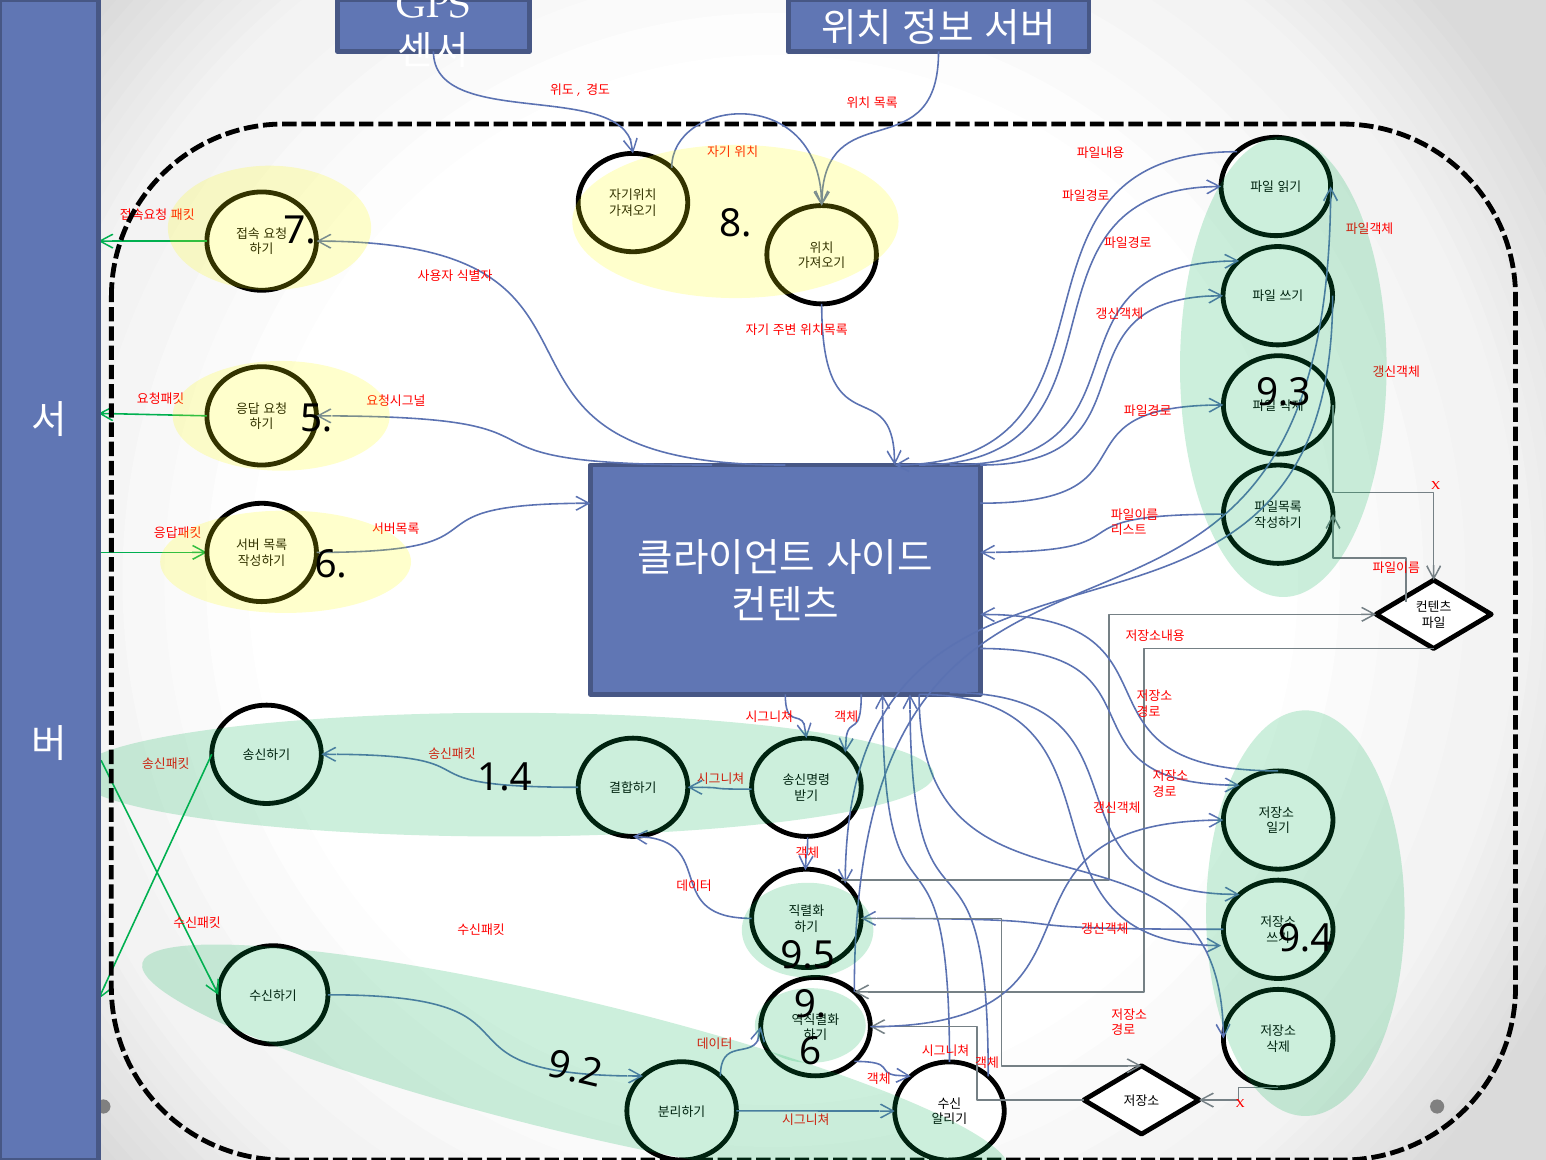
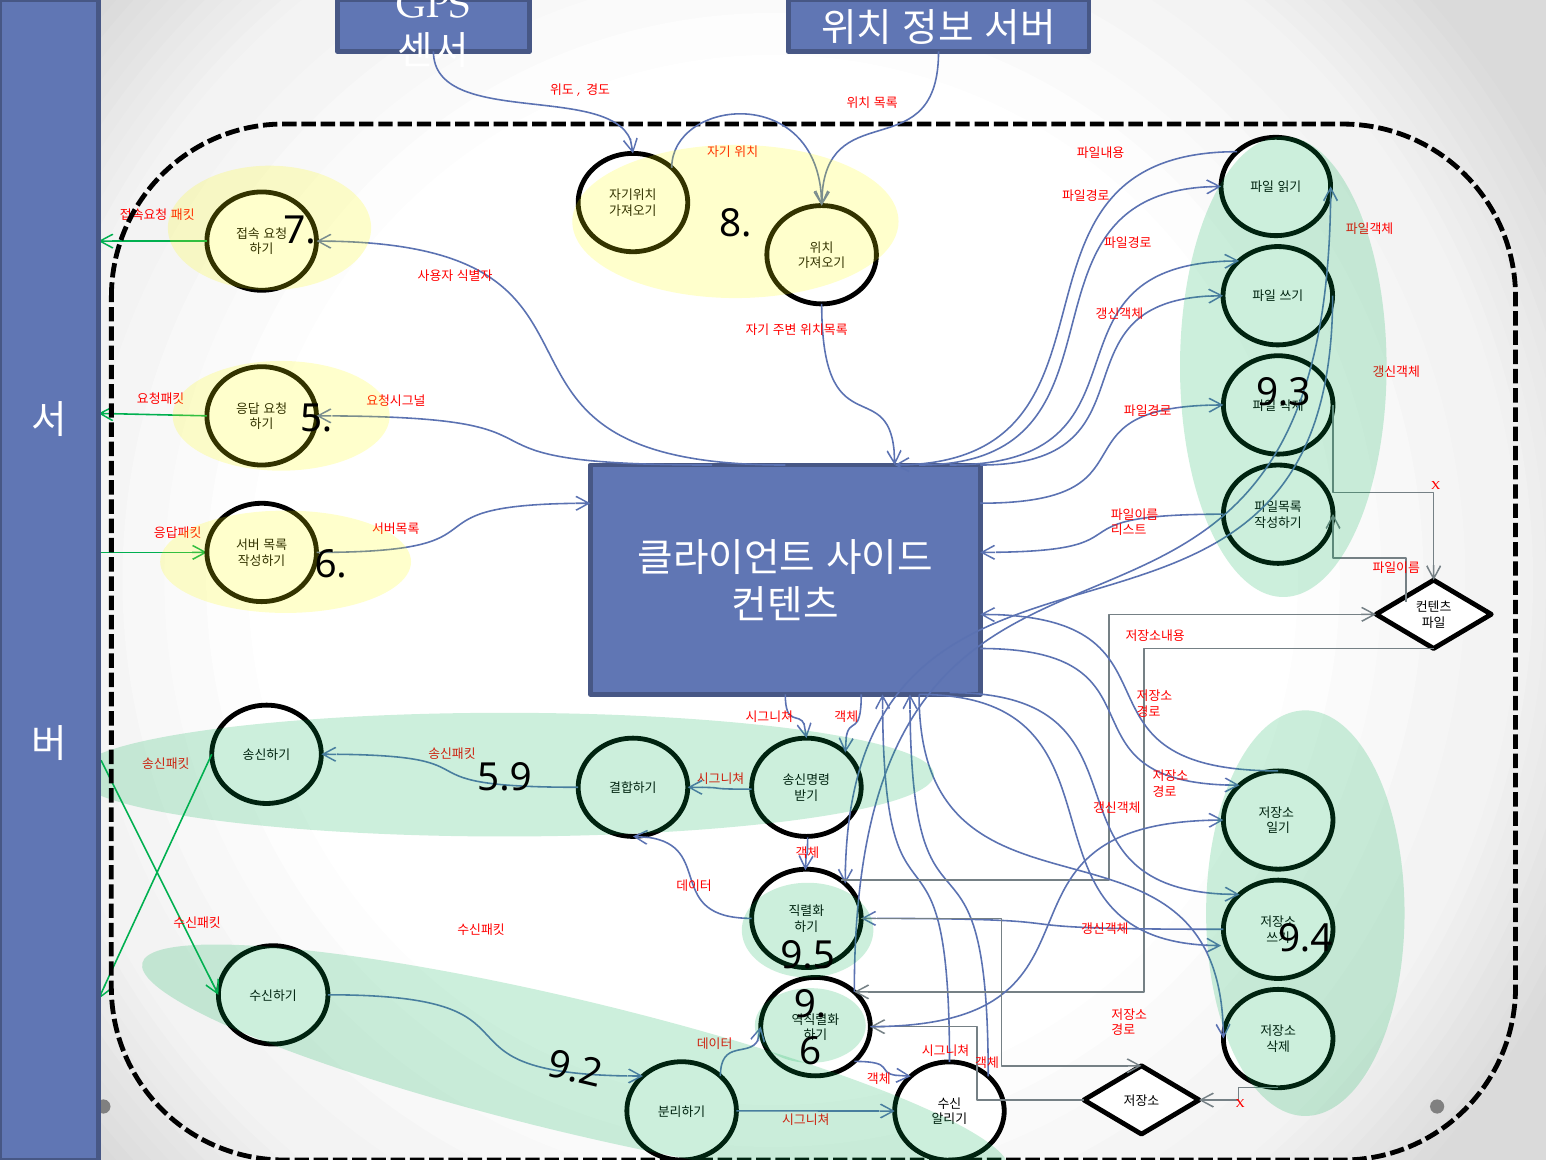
1.4: 1.4 -> 5.9
